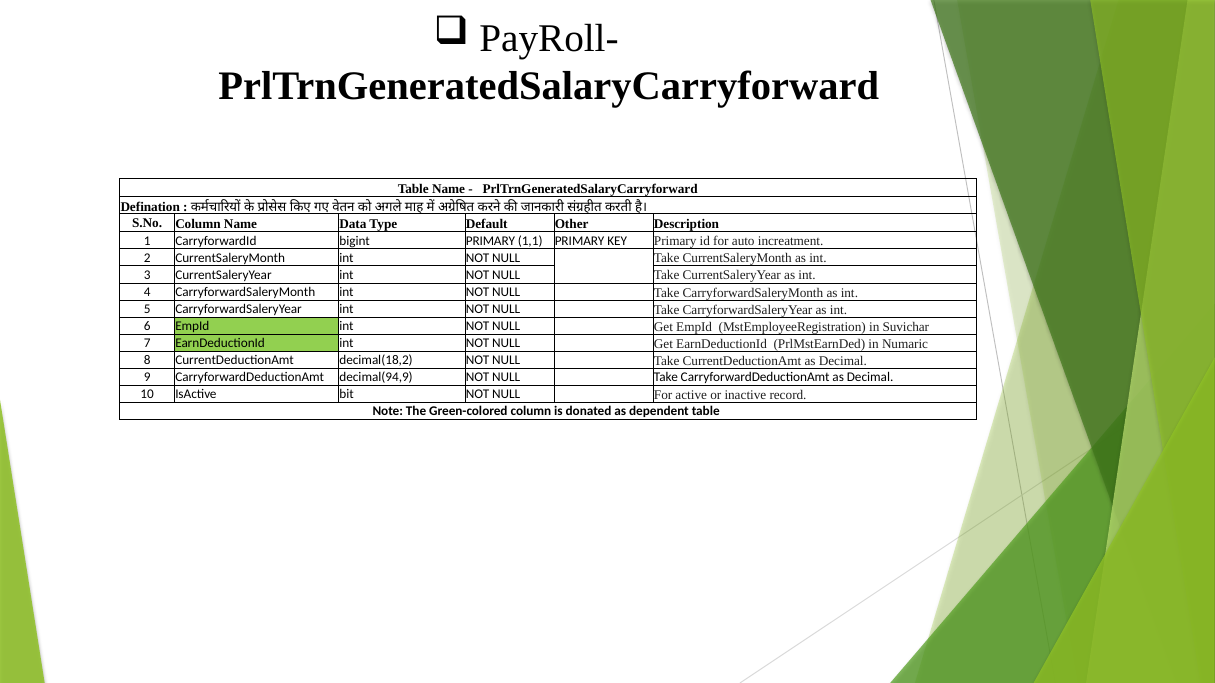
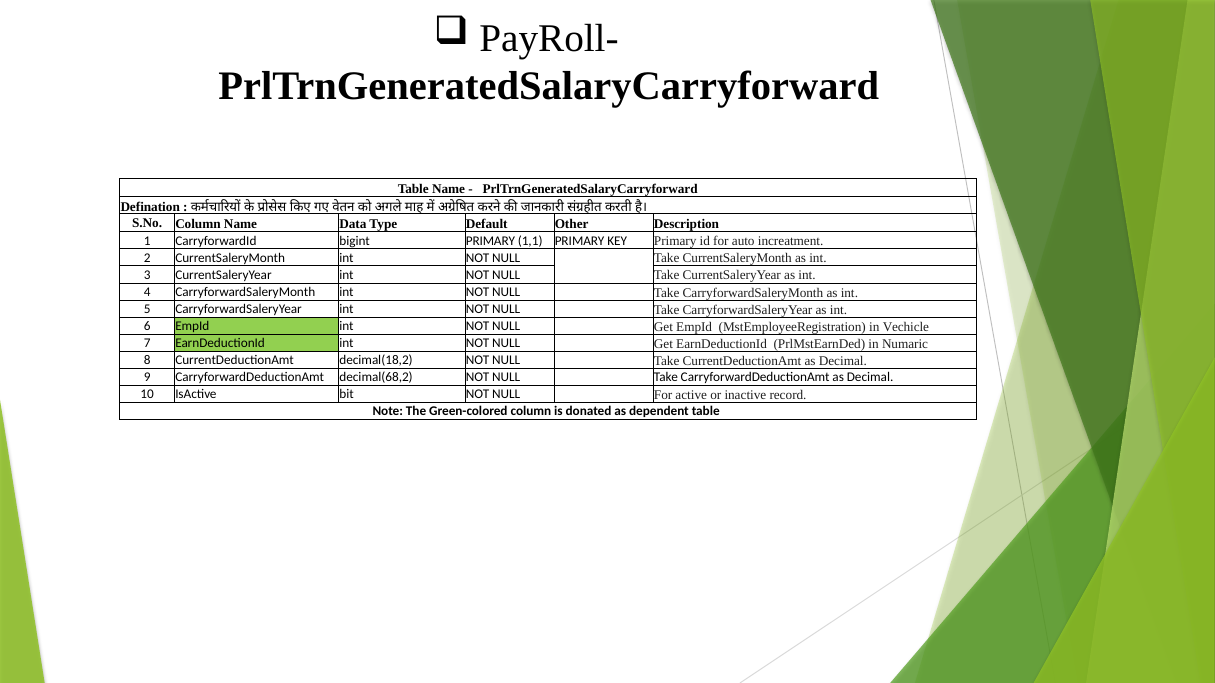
Suvichar: Suvichar -> Vechicle
decimal(94,9: decimal(94,9 -> decimal(68,2
